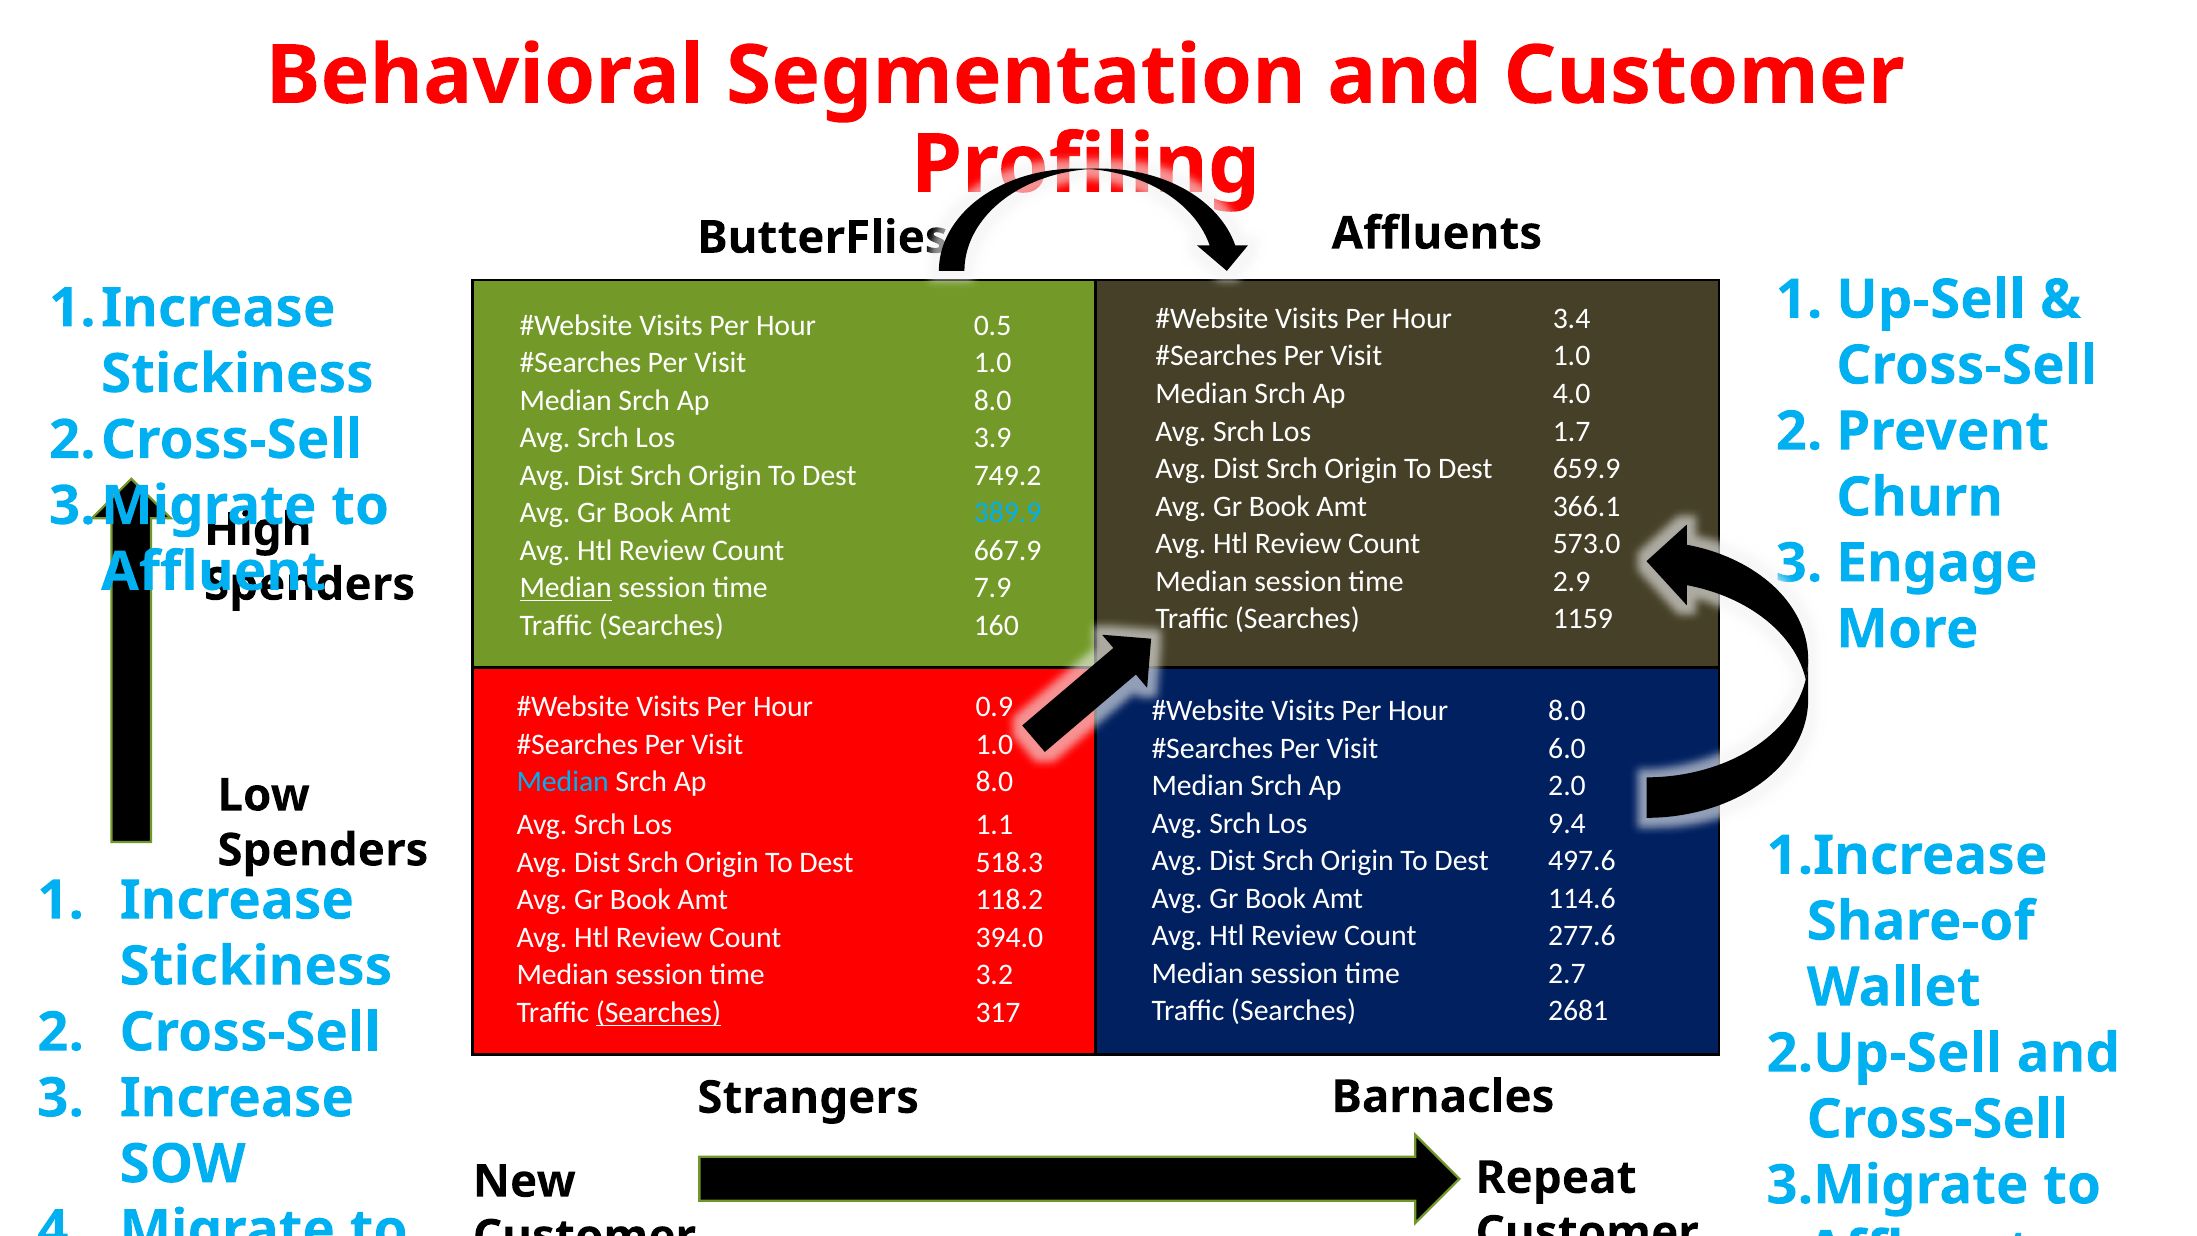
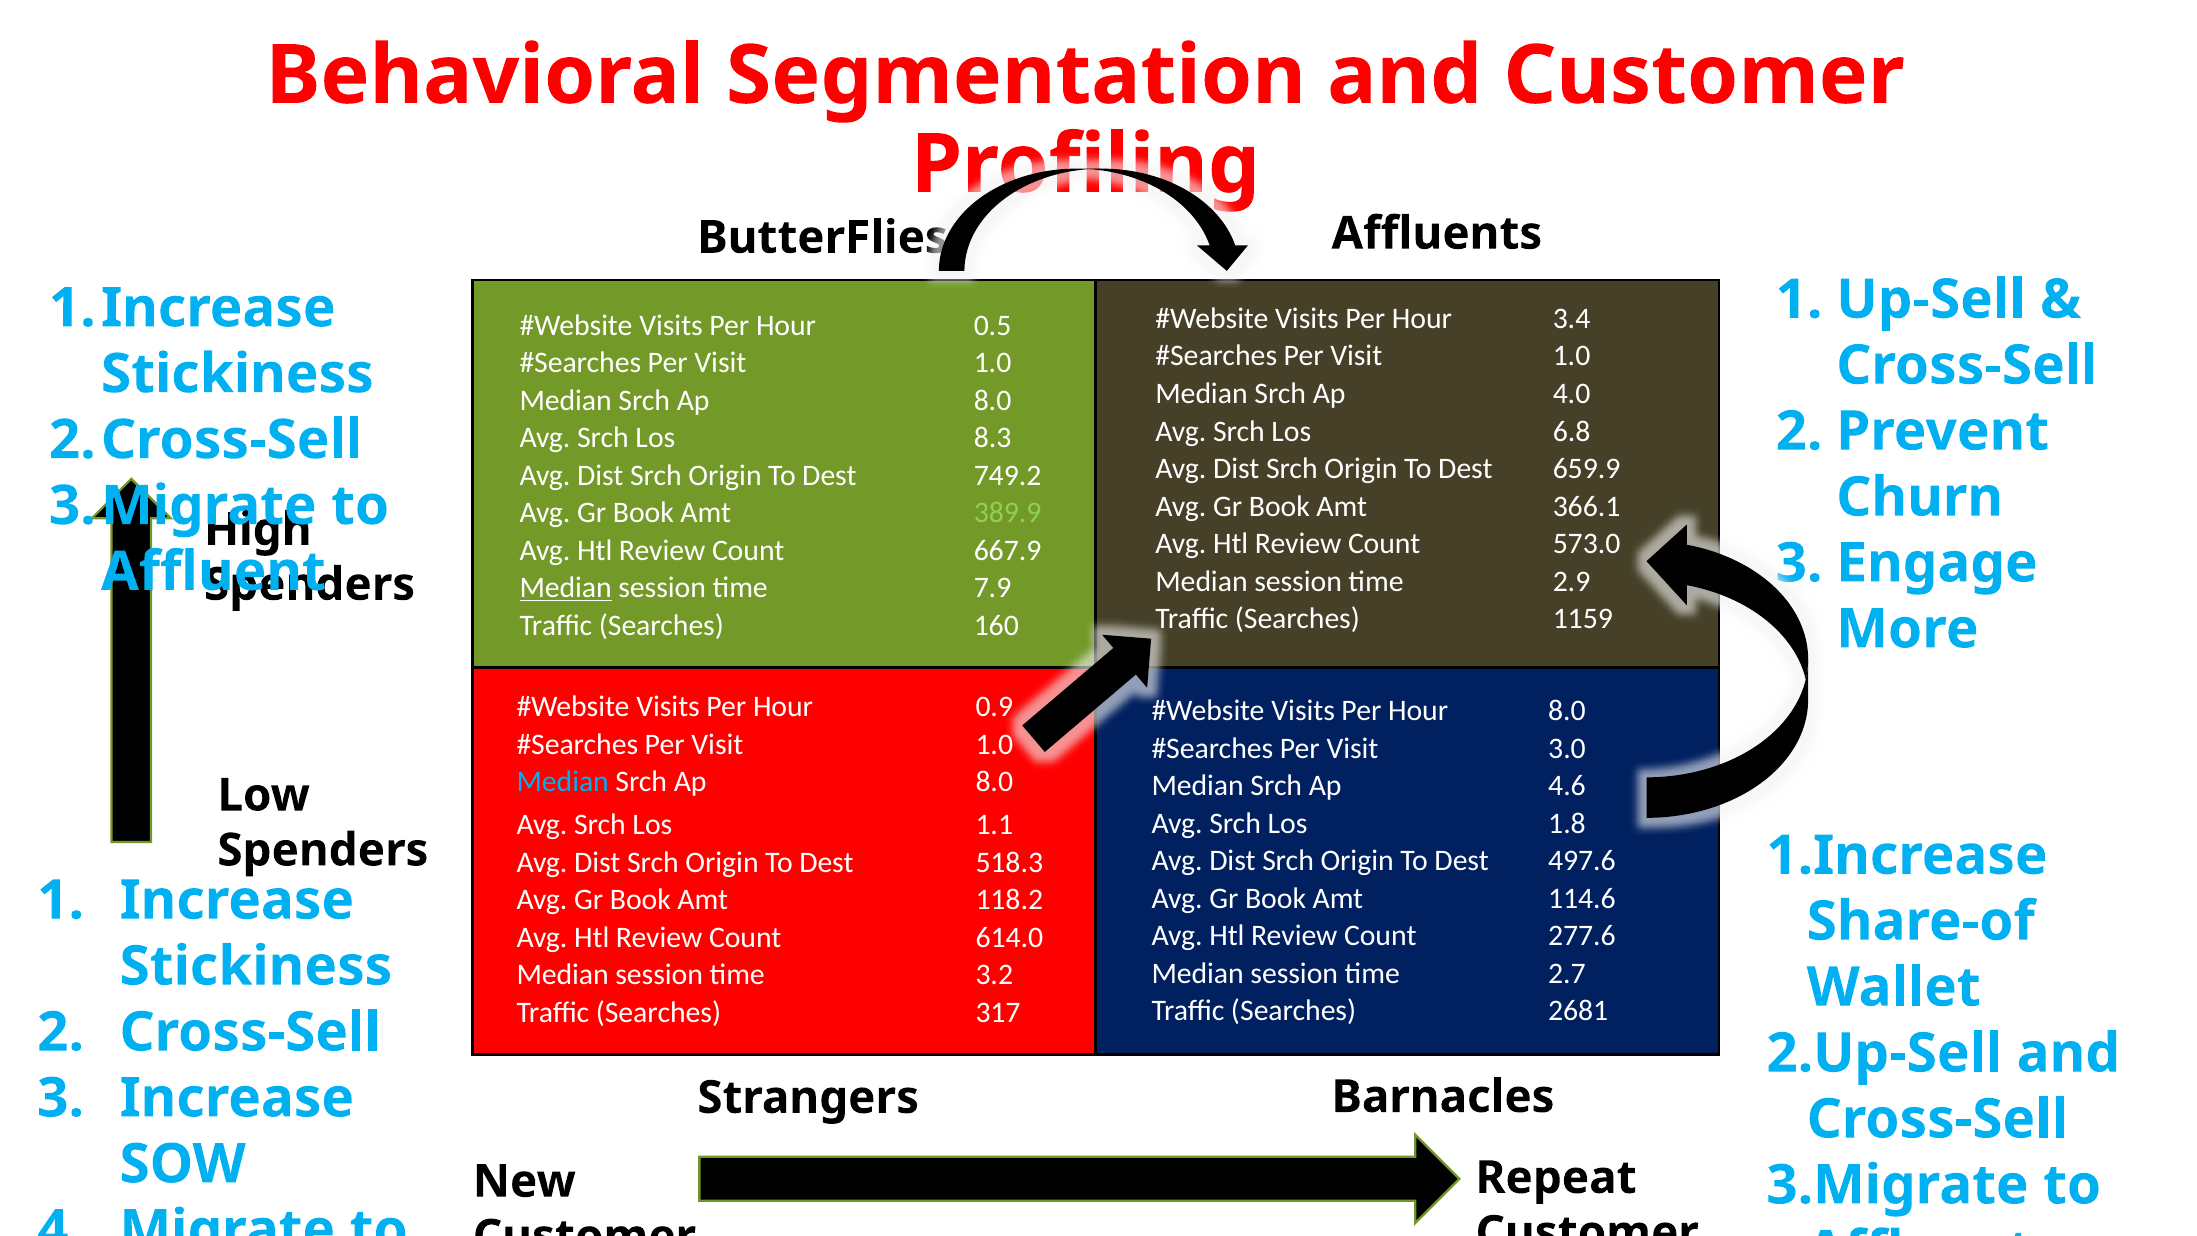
1.7: 1.7 -> 6.8
3.9: 3.9 -> 8.3
389.9 colour: light blue -> light green
6.0: 6.0 -> 3.0
2.0: 2.0 -> 4.6
9.4: 9.4 -> 1.8
394.0: 394.0 -> 614.0
Searches at (658, 1012) underline: present -> none
